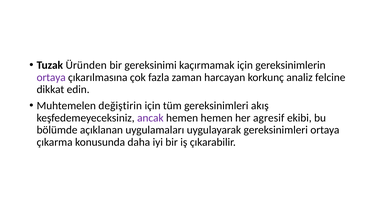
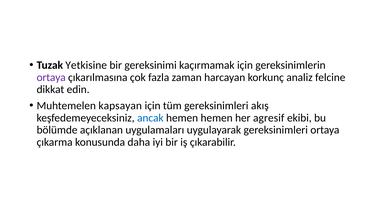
Üründen: Üründen -> Yetkisine
değiştirin: değiştirin -> kapsayan
ancak colour: purple -> blue
